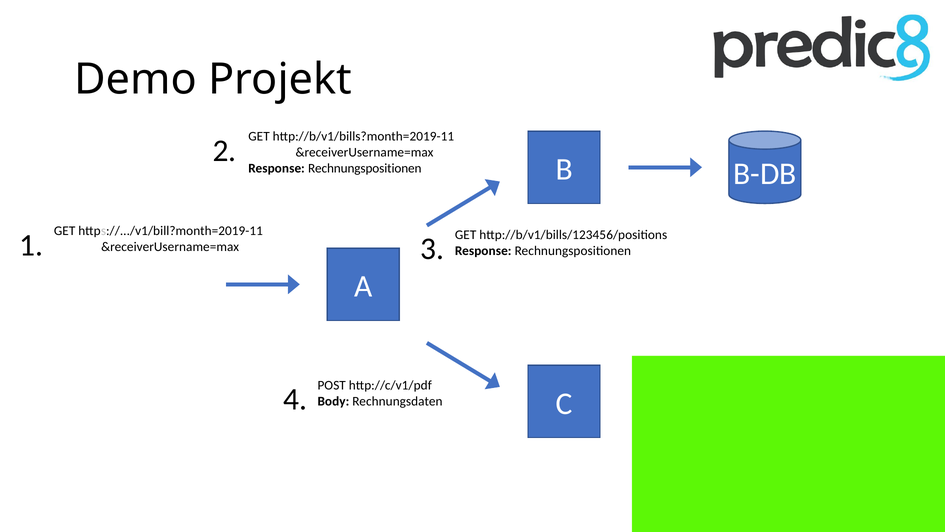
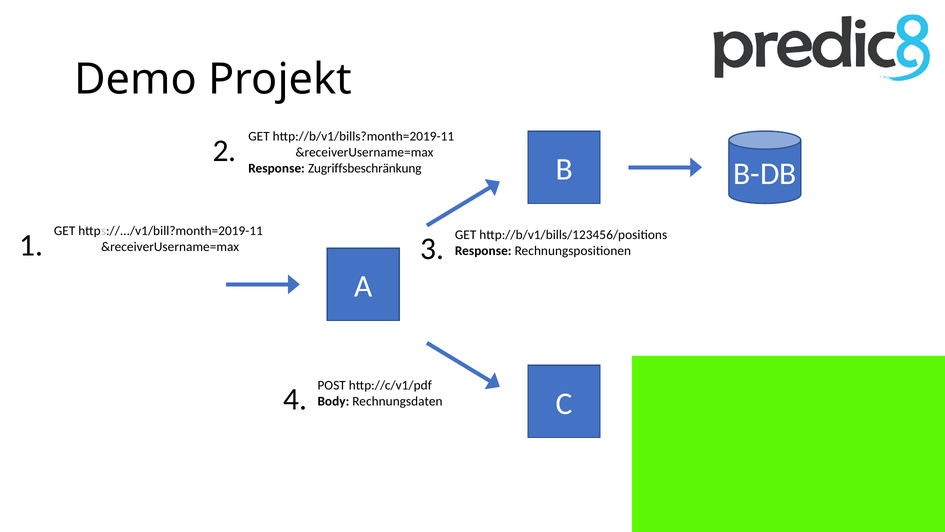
Rechnungspositionen at (365, 168): Rechnungspositionen -> Zugriffsbeschränkung
